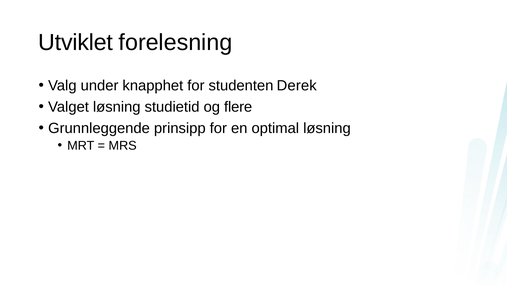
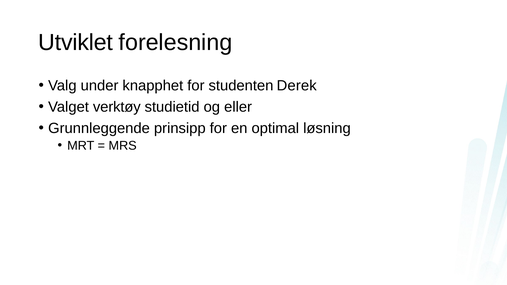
Valget løsning: løsning -> verktøy
flere: flere -> eller
